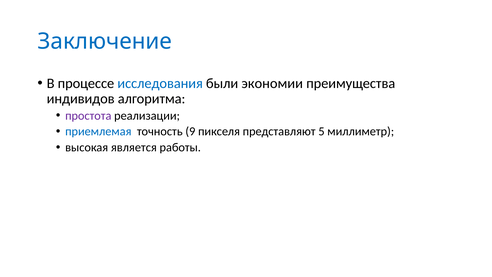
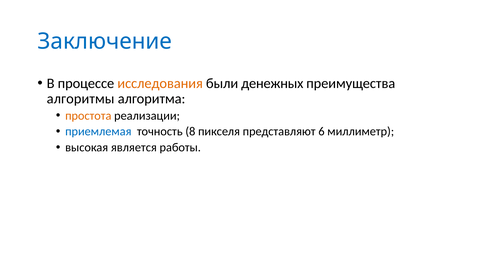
исследования colour: blue -> orange
экономии: экономии -> денежных
индивидов: индивидов -> алгоритмы
простота colour: purple -> orange
9: 9 -> 8
5: 5 -> 6
